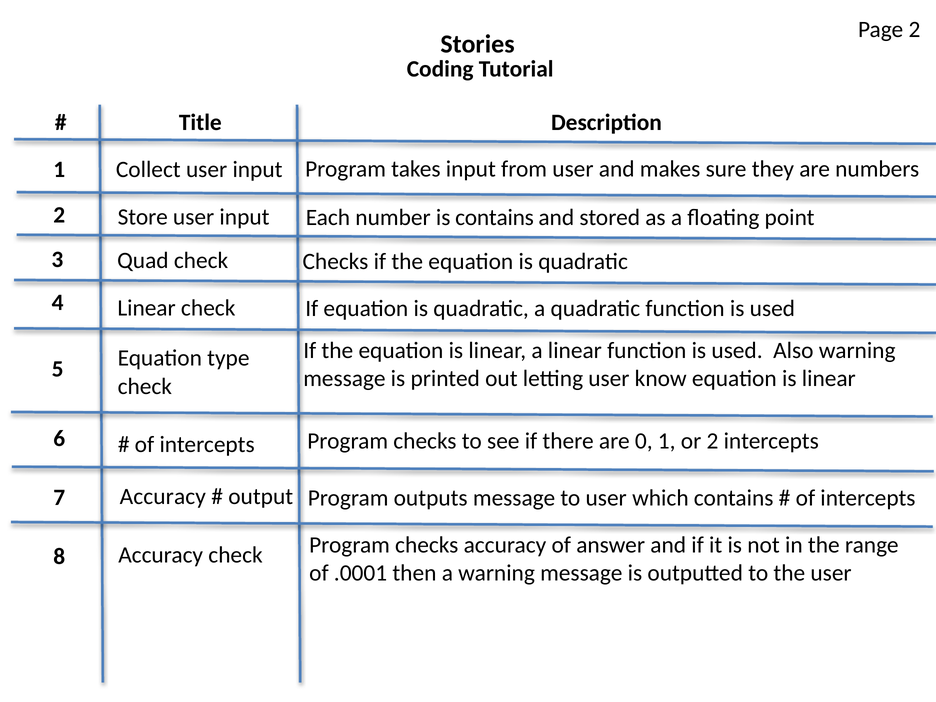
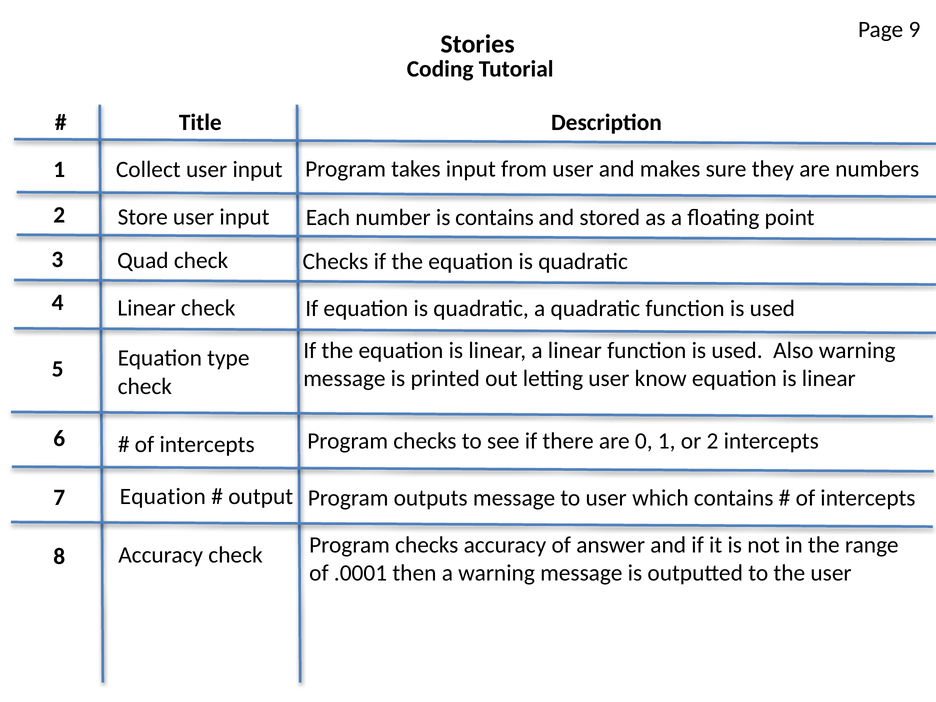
Page 2: 2 -> 9
Accuracy at (163, 496): Accuracy -> Equation
